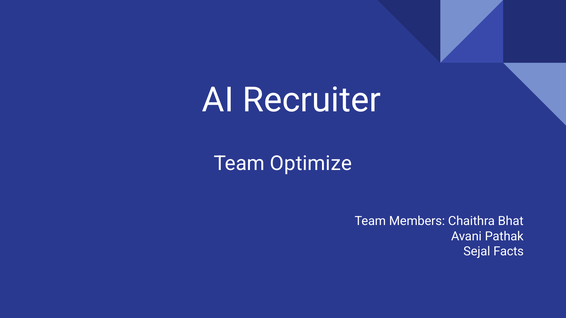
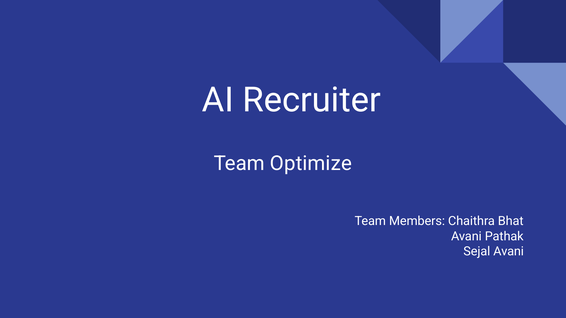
Sejal Facts: Facts -> Avani
